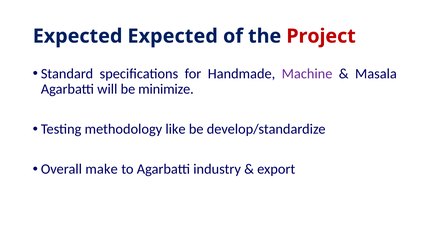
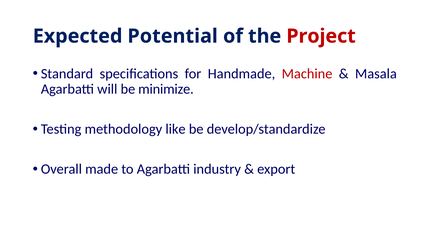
Expected Expected: Expected -> Potential
Machine colour: purple -> red
make: make -> made
